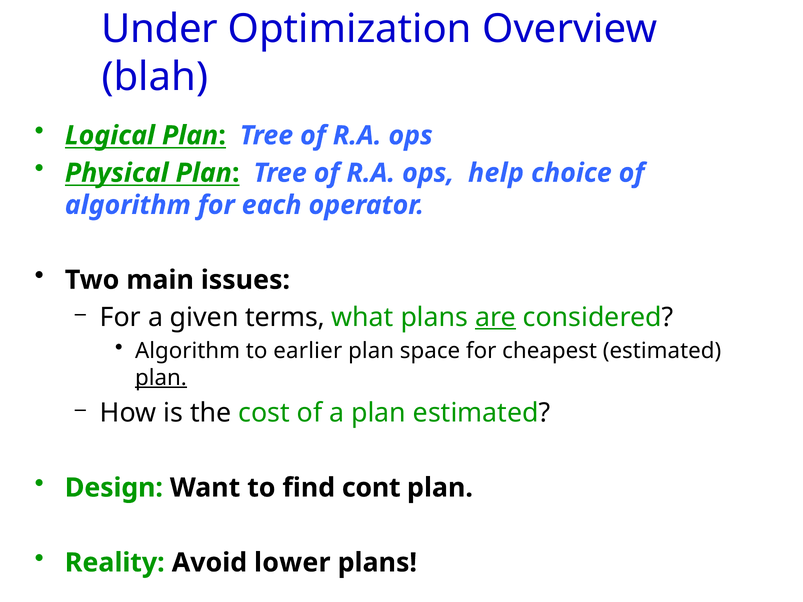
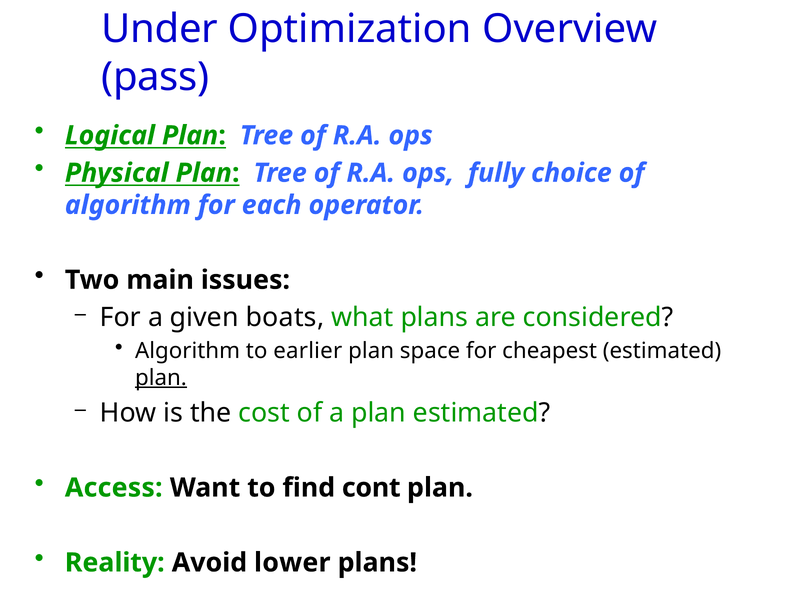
blah: blah -> pass
help: help -> fully
terms: terms -> boats
are underline: present -> none
Design: Design -> Access
